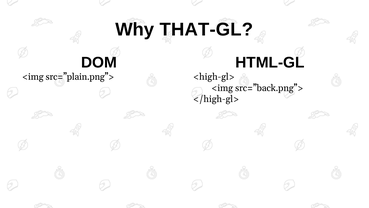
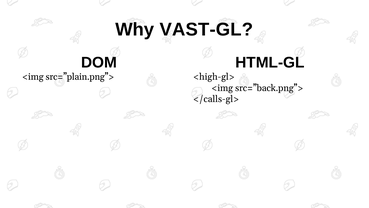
THAT-GL: THAT-GL -> VAST-GL
</high-gl>: </high-gl> -> </calls-gl>
